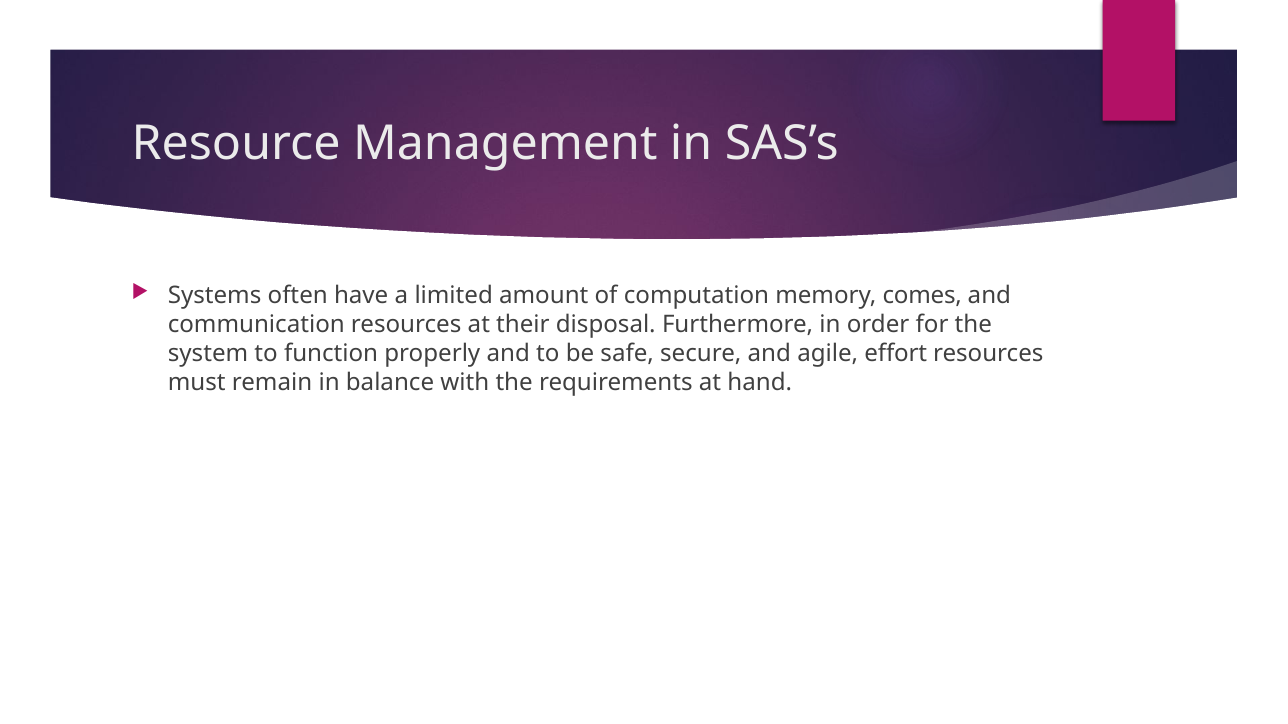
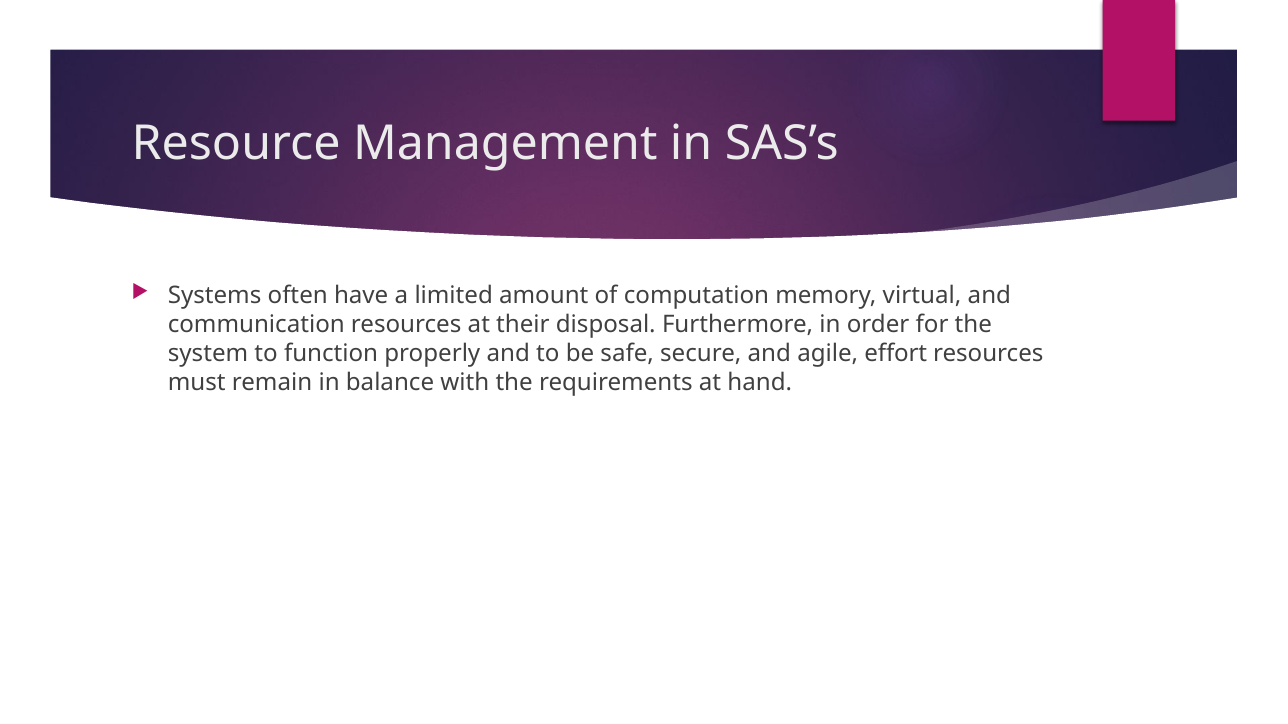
comes: comes -> virtual
